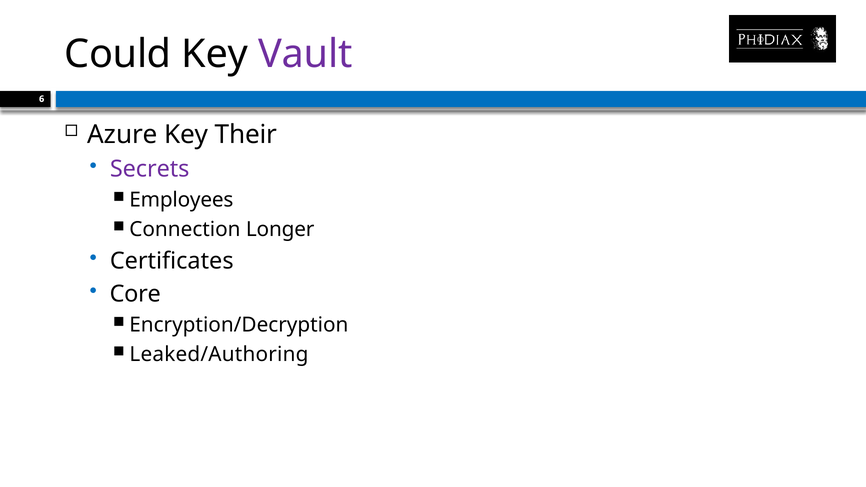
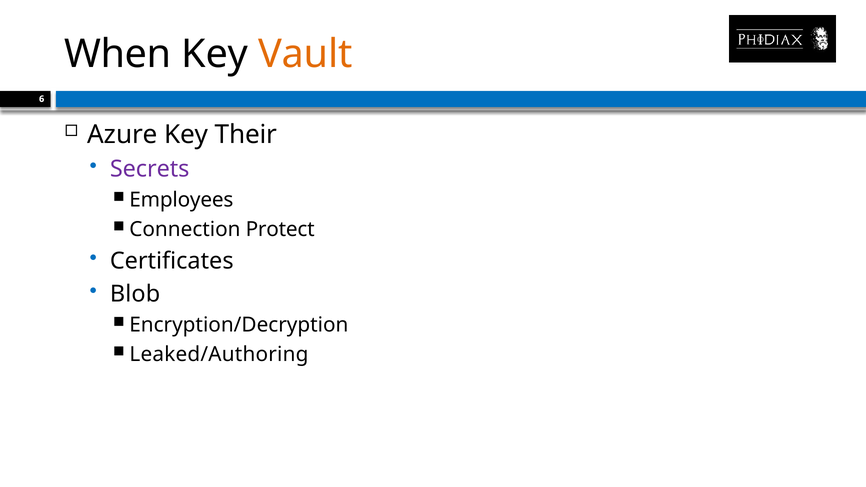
Could: Could -> When
Vault colour: purple -> orange
Longer: Longer -> Protect
Core: Core -> Blob
